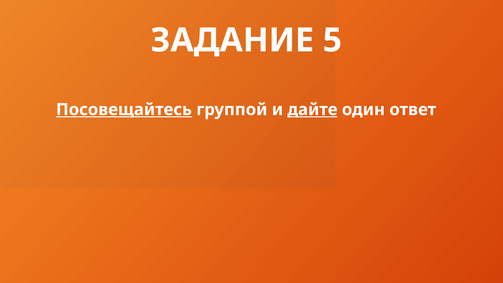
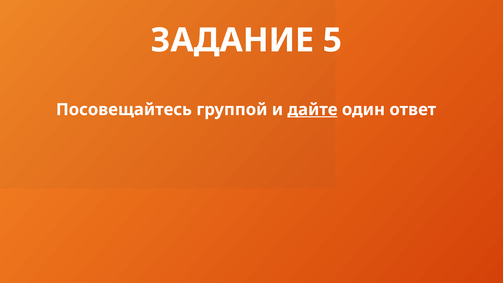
Посовещайтесь underline: present -> none
